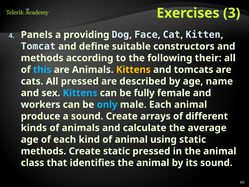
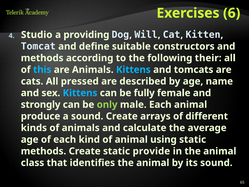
3: 3 -> 6
Panels: Panels -> Studio
Face: Face -> Will
Kittens at (133, 70) colour: yellow -> light blue
workers: workers -> strongly
only colour: light blue -> light green
static pressed: pressed -> provide
